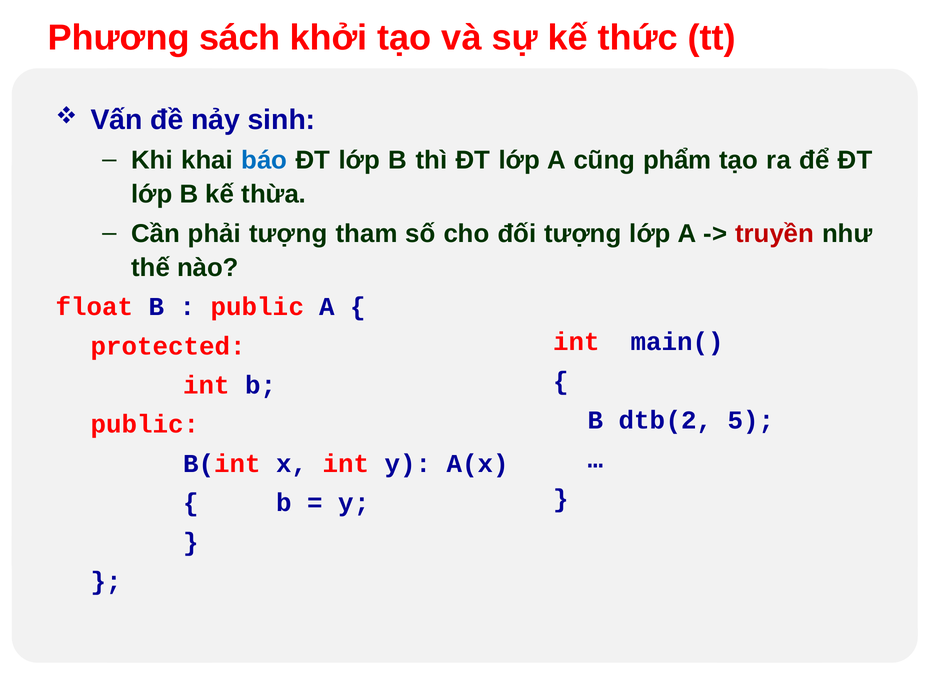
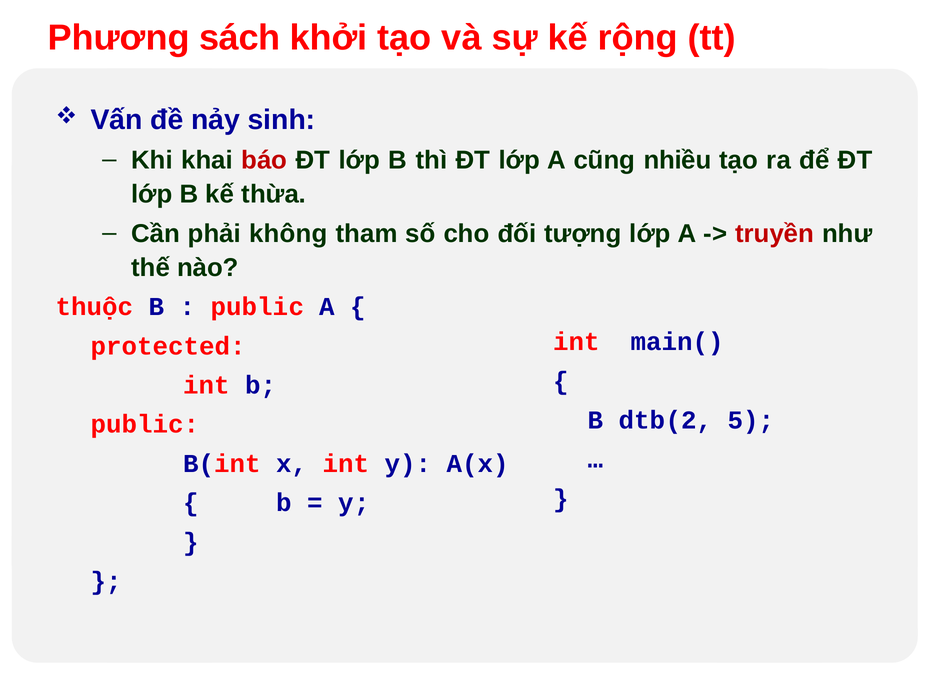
thức: thức -> rộng
báo colour: blue -> red
phẩm: phẩm -> nhiều
phải tượng: tượng -> không
float: float -> thuộc
